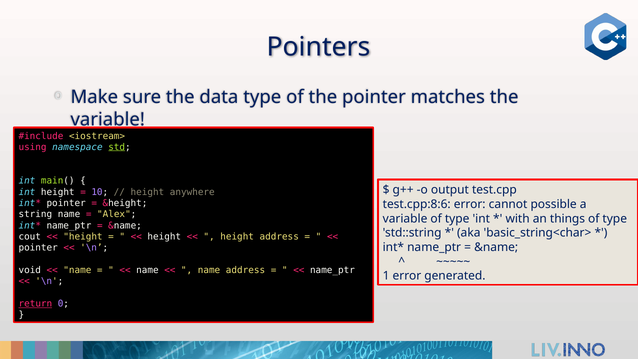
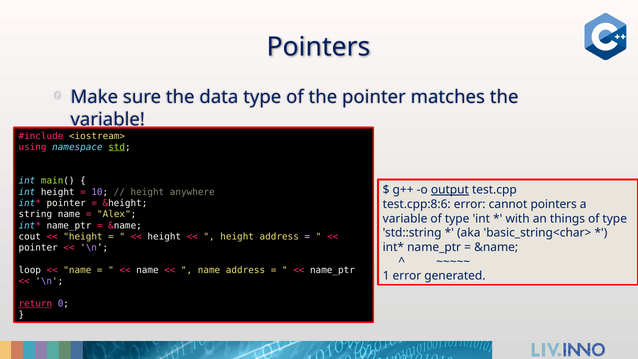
output underline: none -> present
cannot possible: possible -> pointers
void: void -> loop
